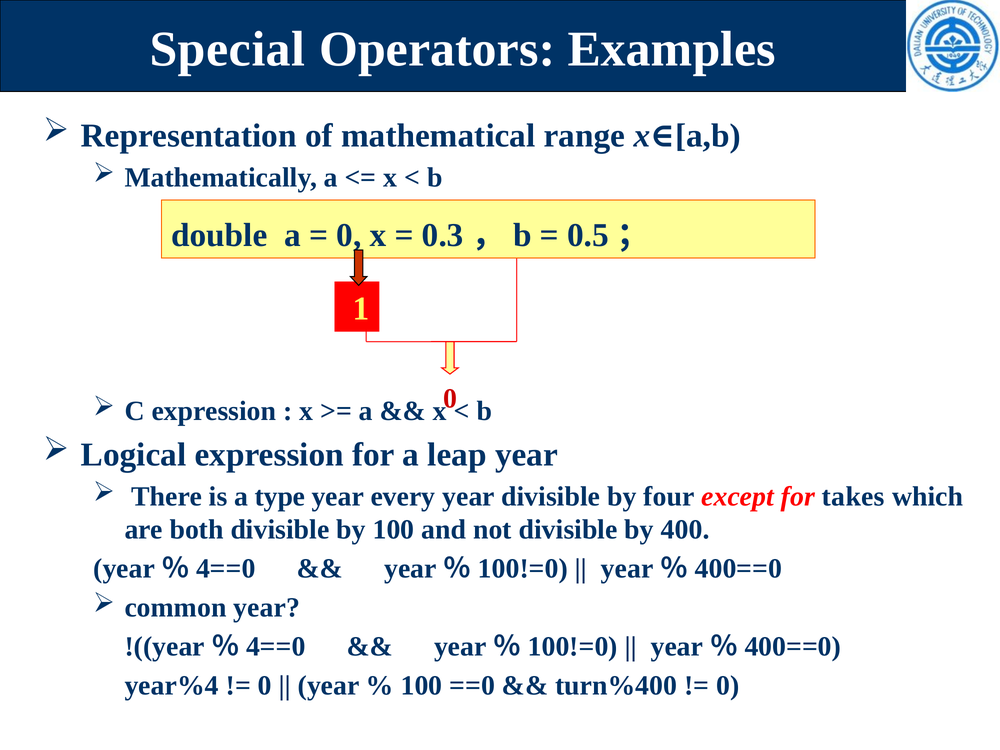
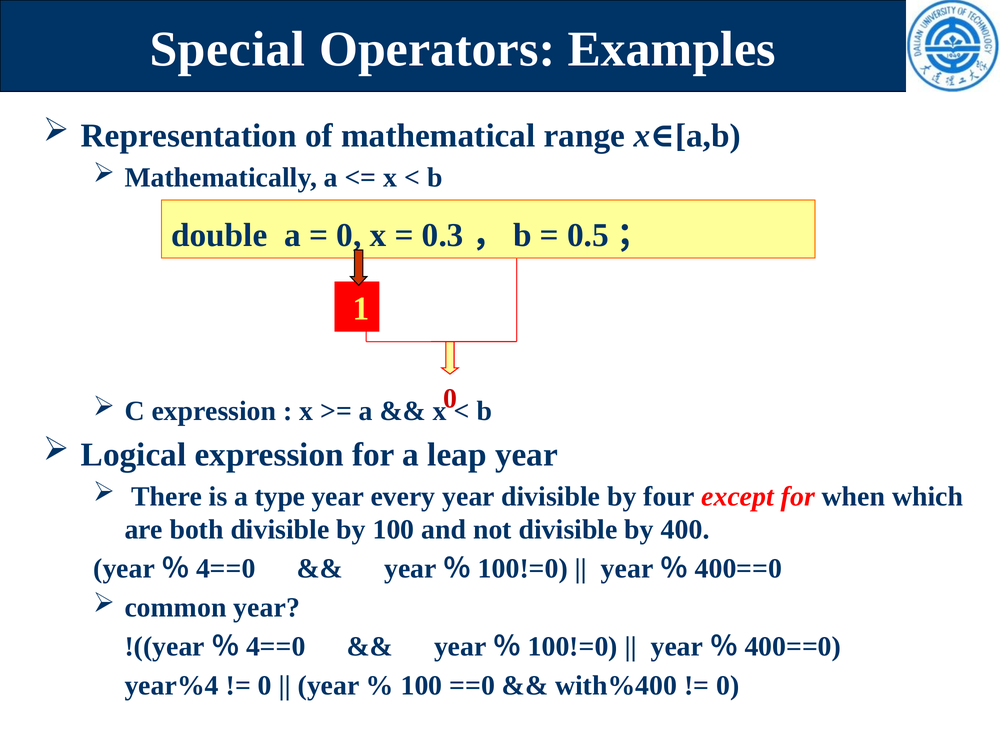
takes: takes -> when
turn%400: turn%400 -> with%400
